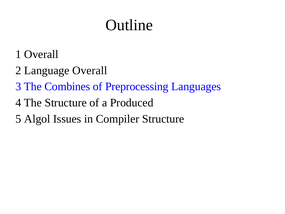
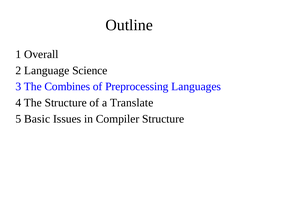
Language Overall: Overall -> Science
Produced: Produced -> Translate
Algol: Algol -> Basic
